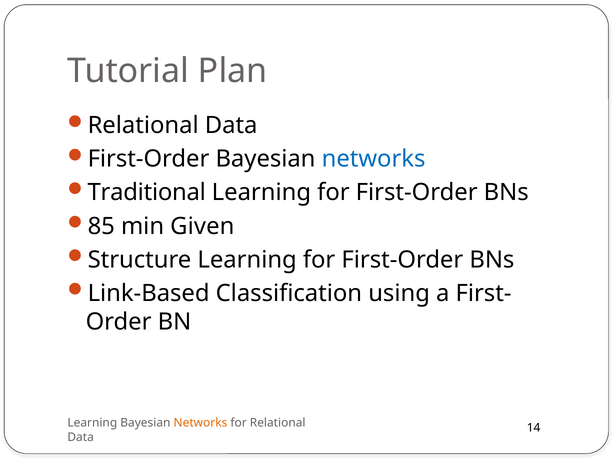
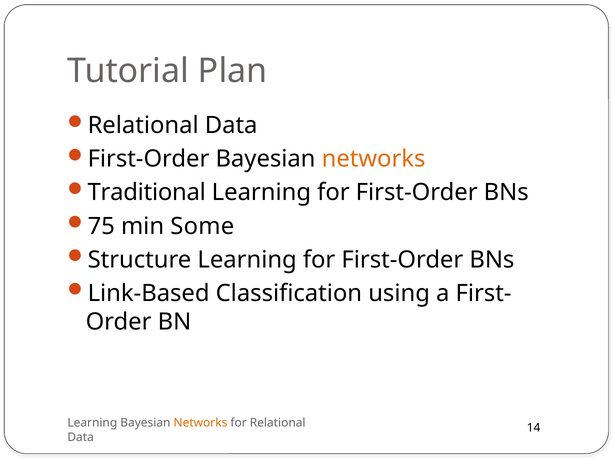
networks at (374, 159) colour: blue -> orange
85: 85 -> 75
Given: Given -> Some
